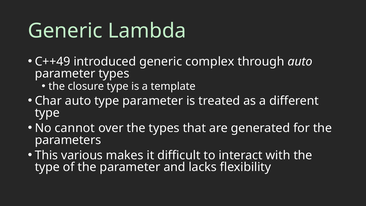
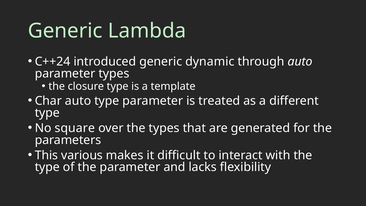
C++49: C++49 -> C++24
complex: complex -> dynamic
cannot: cannot -> square
